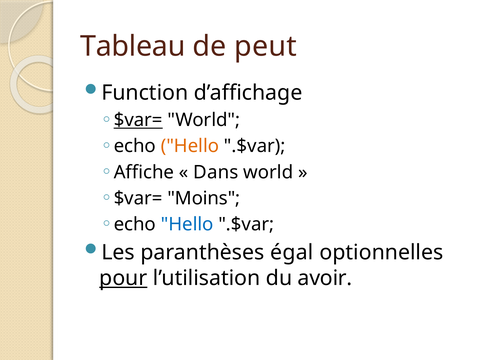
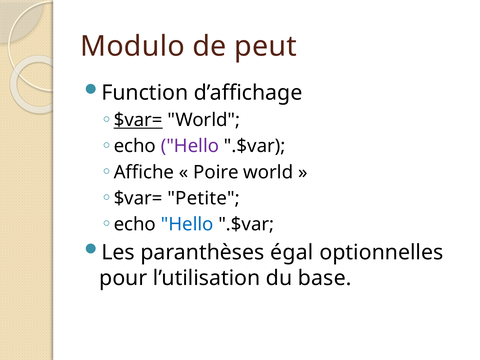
Tableau: Tableau -> Modulo
Hello at (190, 146) colour: orange -> purple
Dans: Dans -> Poire
Moins: Moins -> Petite
pour underline: present -> none
avoir: avoir -> base
